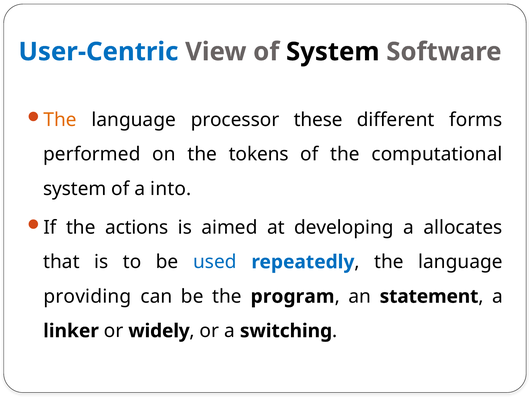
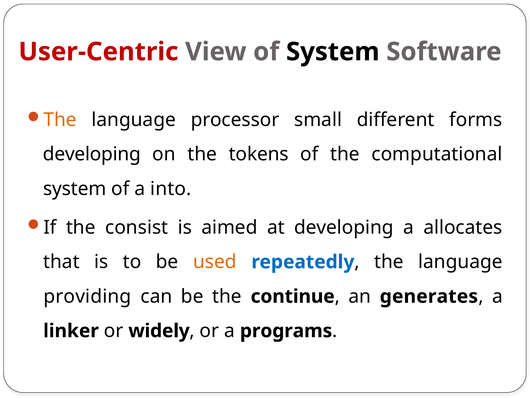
User-Centric colour: blue -> red
these: these -> small
performed at (92, 154): performed -> developing
actions: actions -> consist
used colour: blue -> orange
program: program -> continue
statement: statement -> generates
switching: switching -> programs
